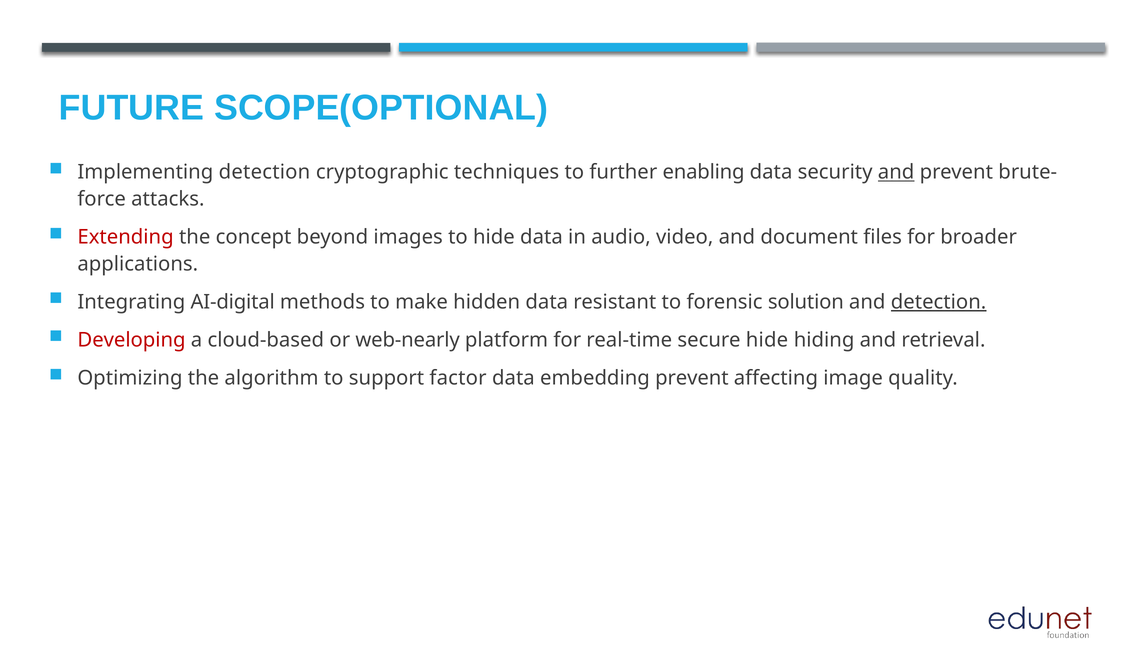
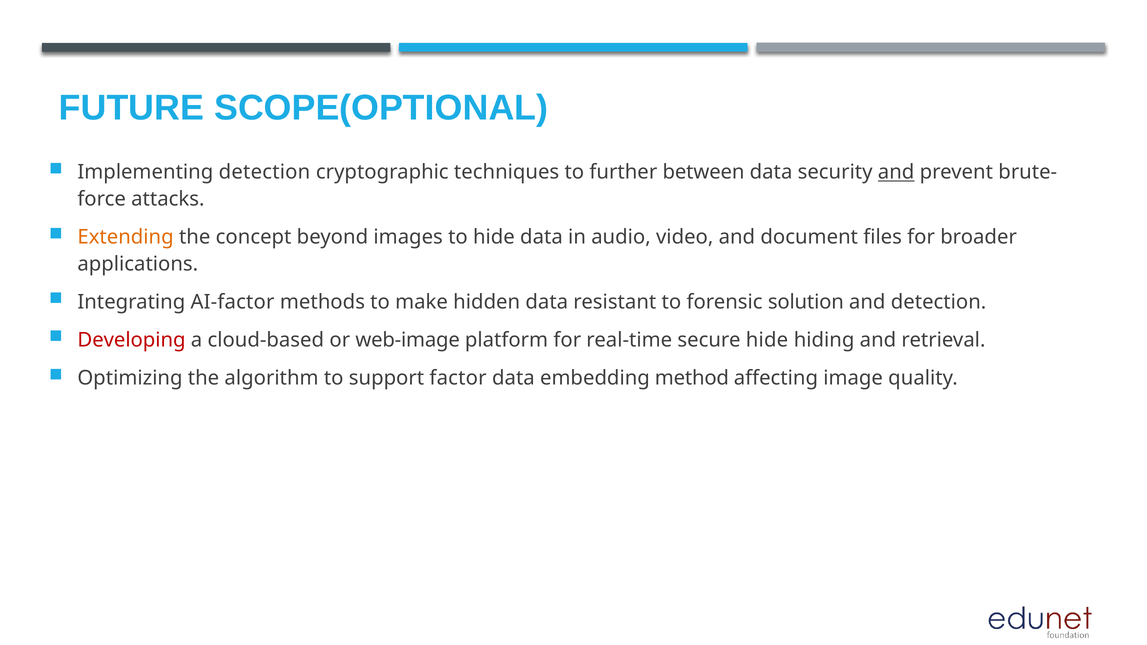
enabling: enabling -> between
Extending colour: red -> orange
AI-digital: AI-digital -> AI-factor
detection at (939, 302) underline: present -> none
web-nearly: web-nearly -> web-image
embedding prevent: prevent -> method
